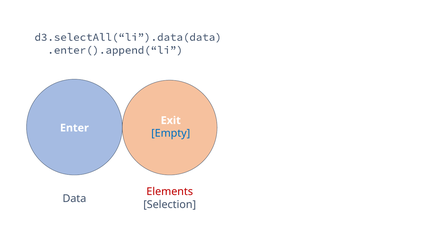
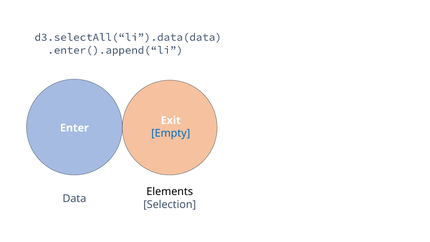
Elements colour: red -> black
